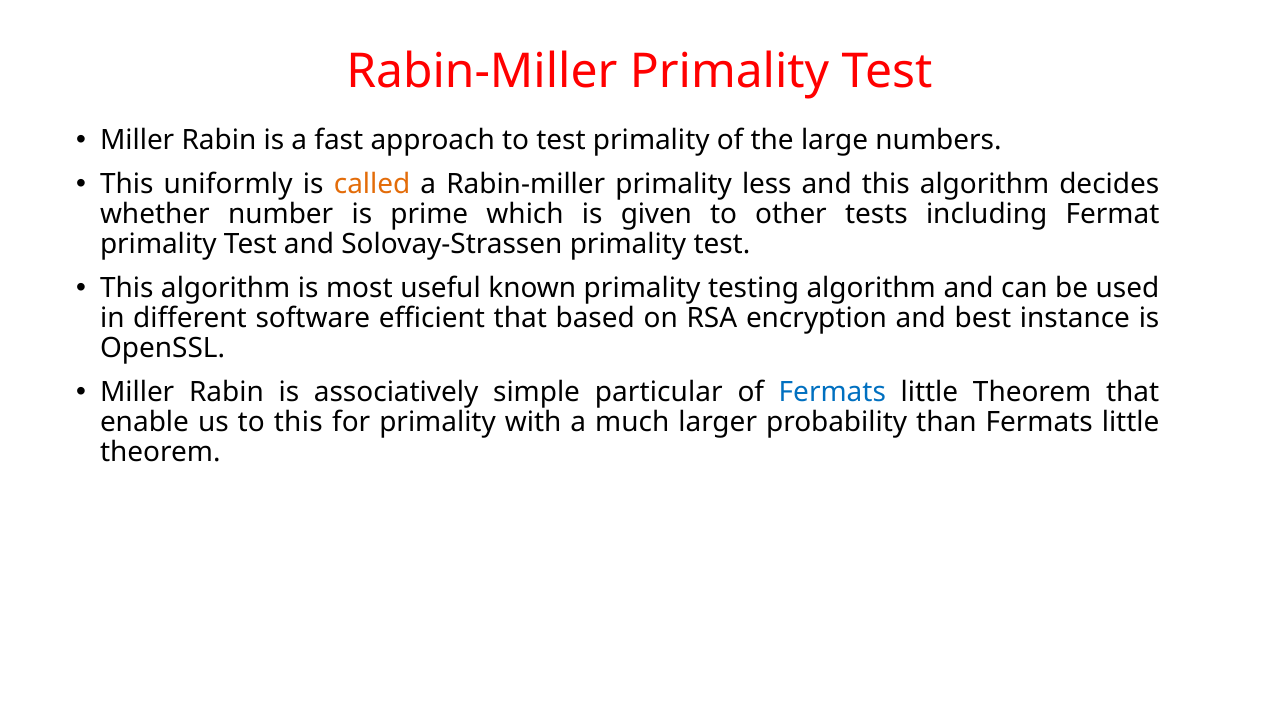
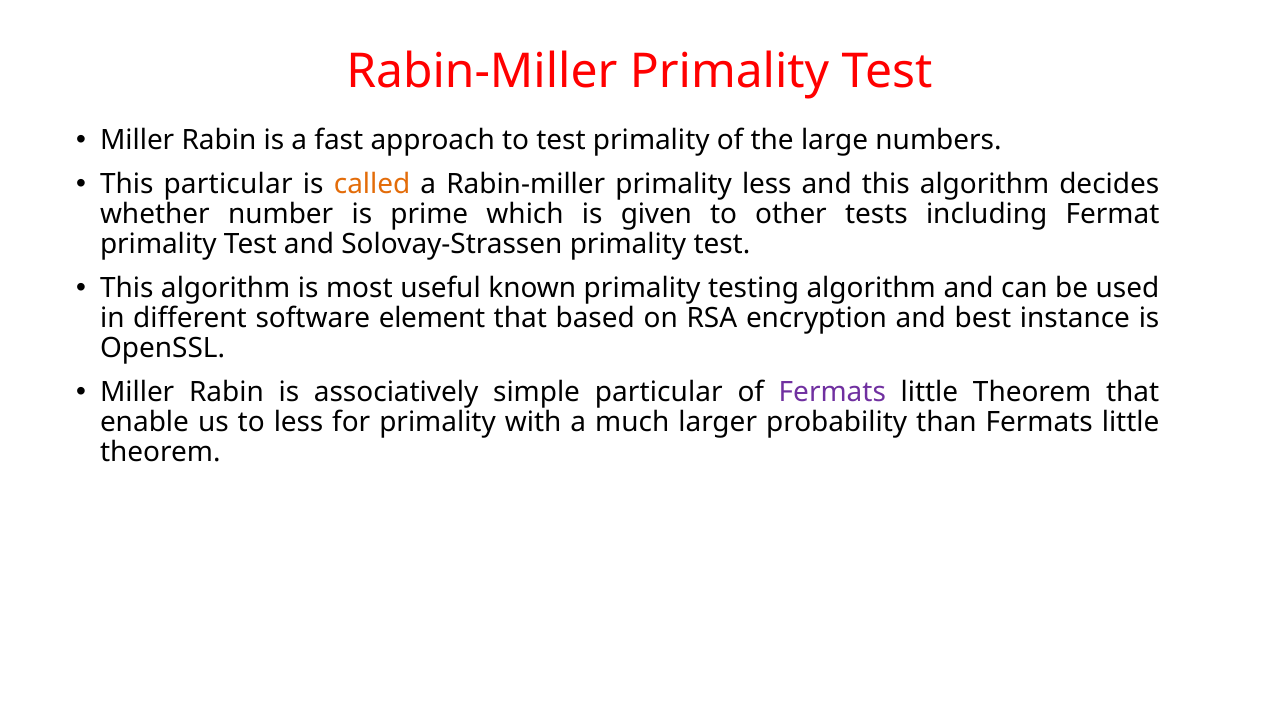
This uniformly: uniformly -> particular
efficient: efficient -> element
Fermats at (832, 392) colour: blue -> purple
to this: this -> less
